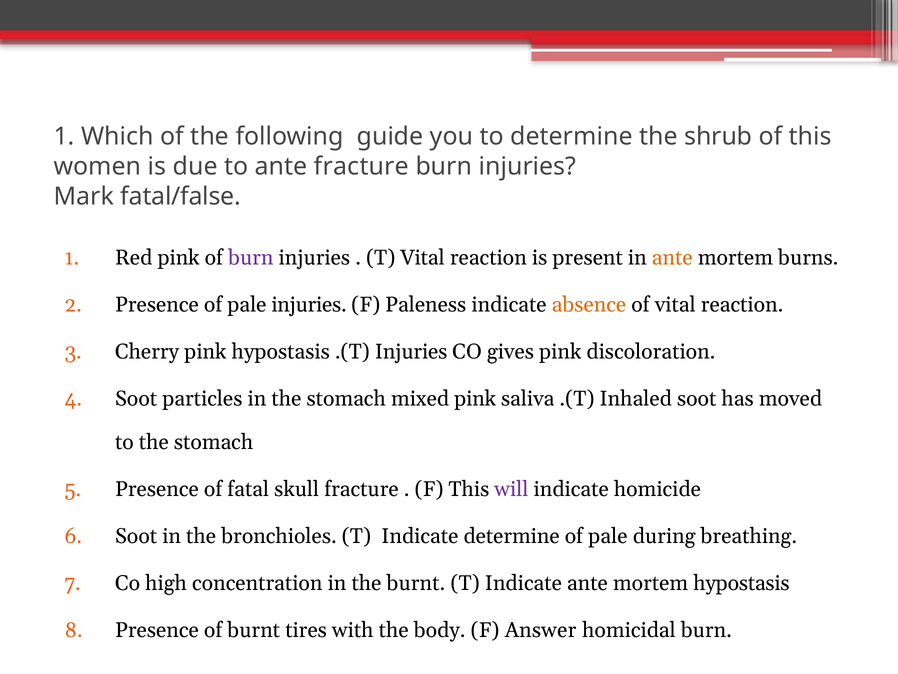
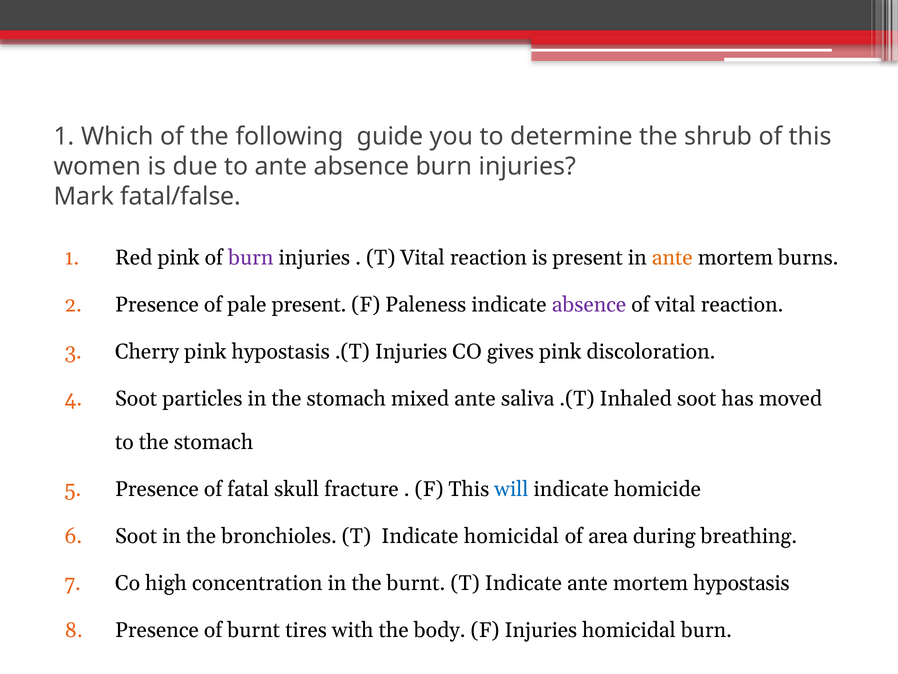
ante fracture: fracture -> absence
pale injuries: injuries -> present
absence at (589, 304) colour: orange -> purple
mixed pink: pink -> ante
will colour: purple -> blue
Indicate determine: determine -> homicidal
pale at (608, 536): pale -> area
F Answer: Answer -> Injuries
